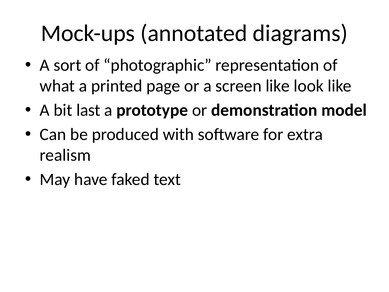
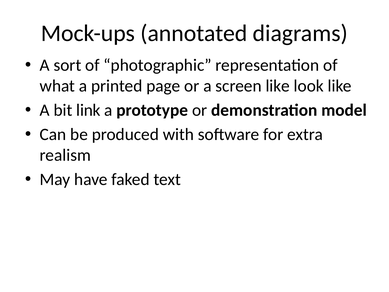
last: last -> link
